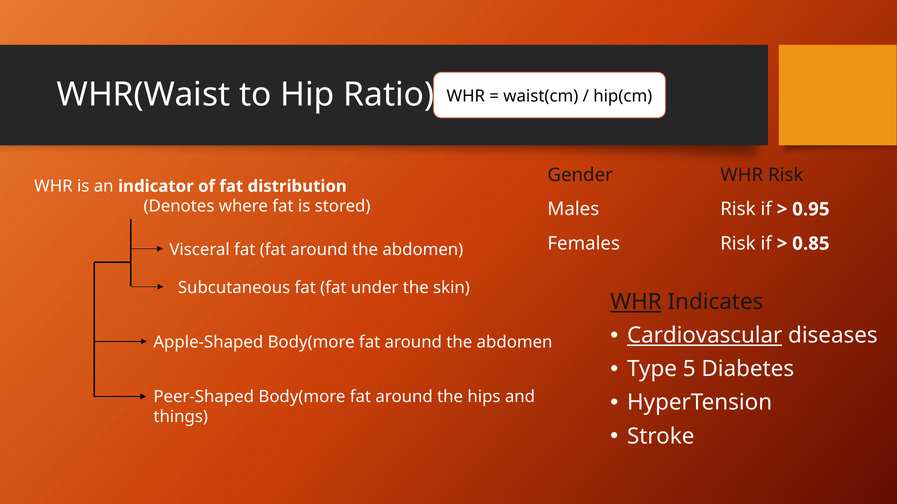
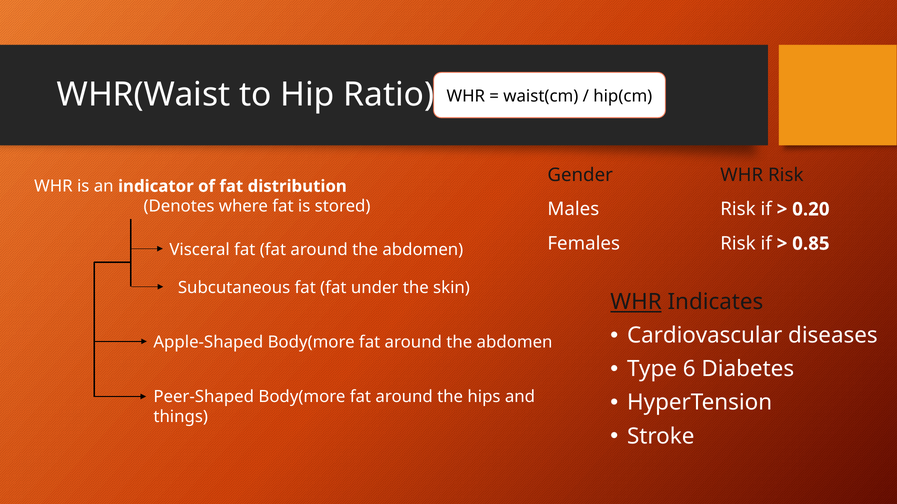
0.95: 0.95 -> 0.20
Cardiovascular underline: present -> none
5: 5 -> 6
